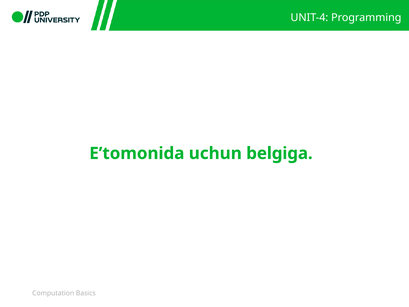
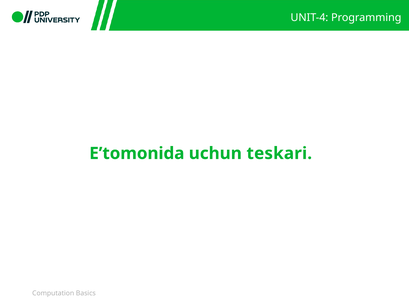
belgiga: belgiga -> teskari
